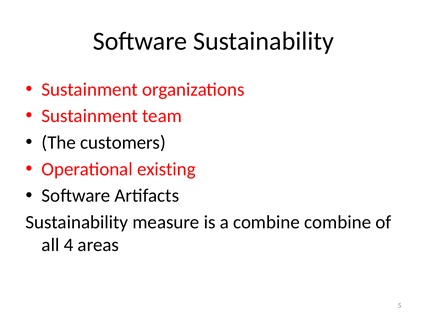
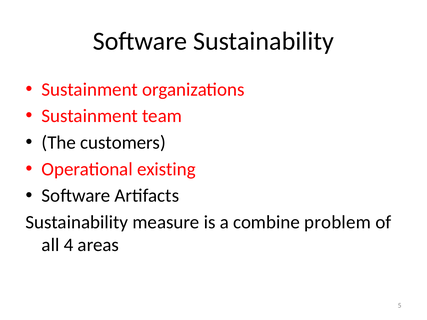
combine combine: combine -> problem
